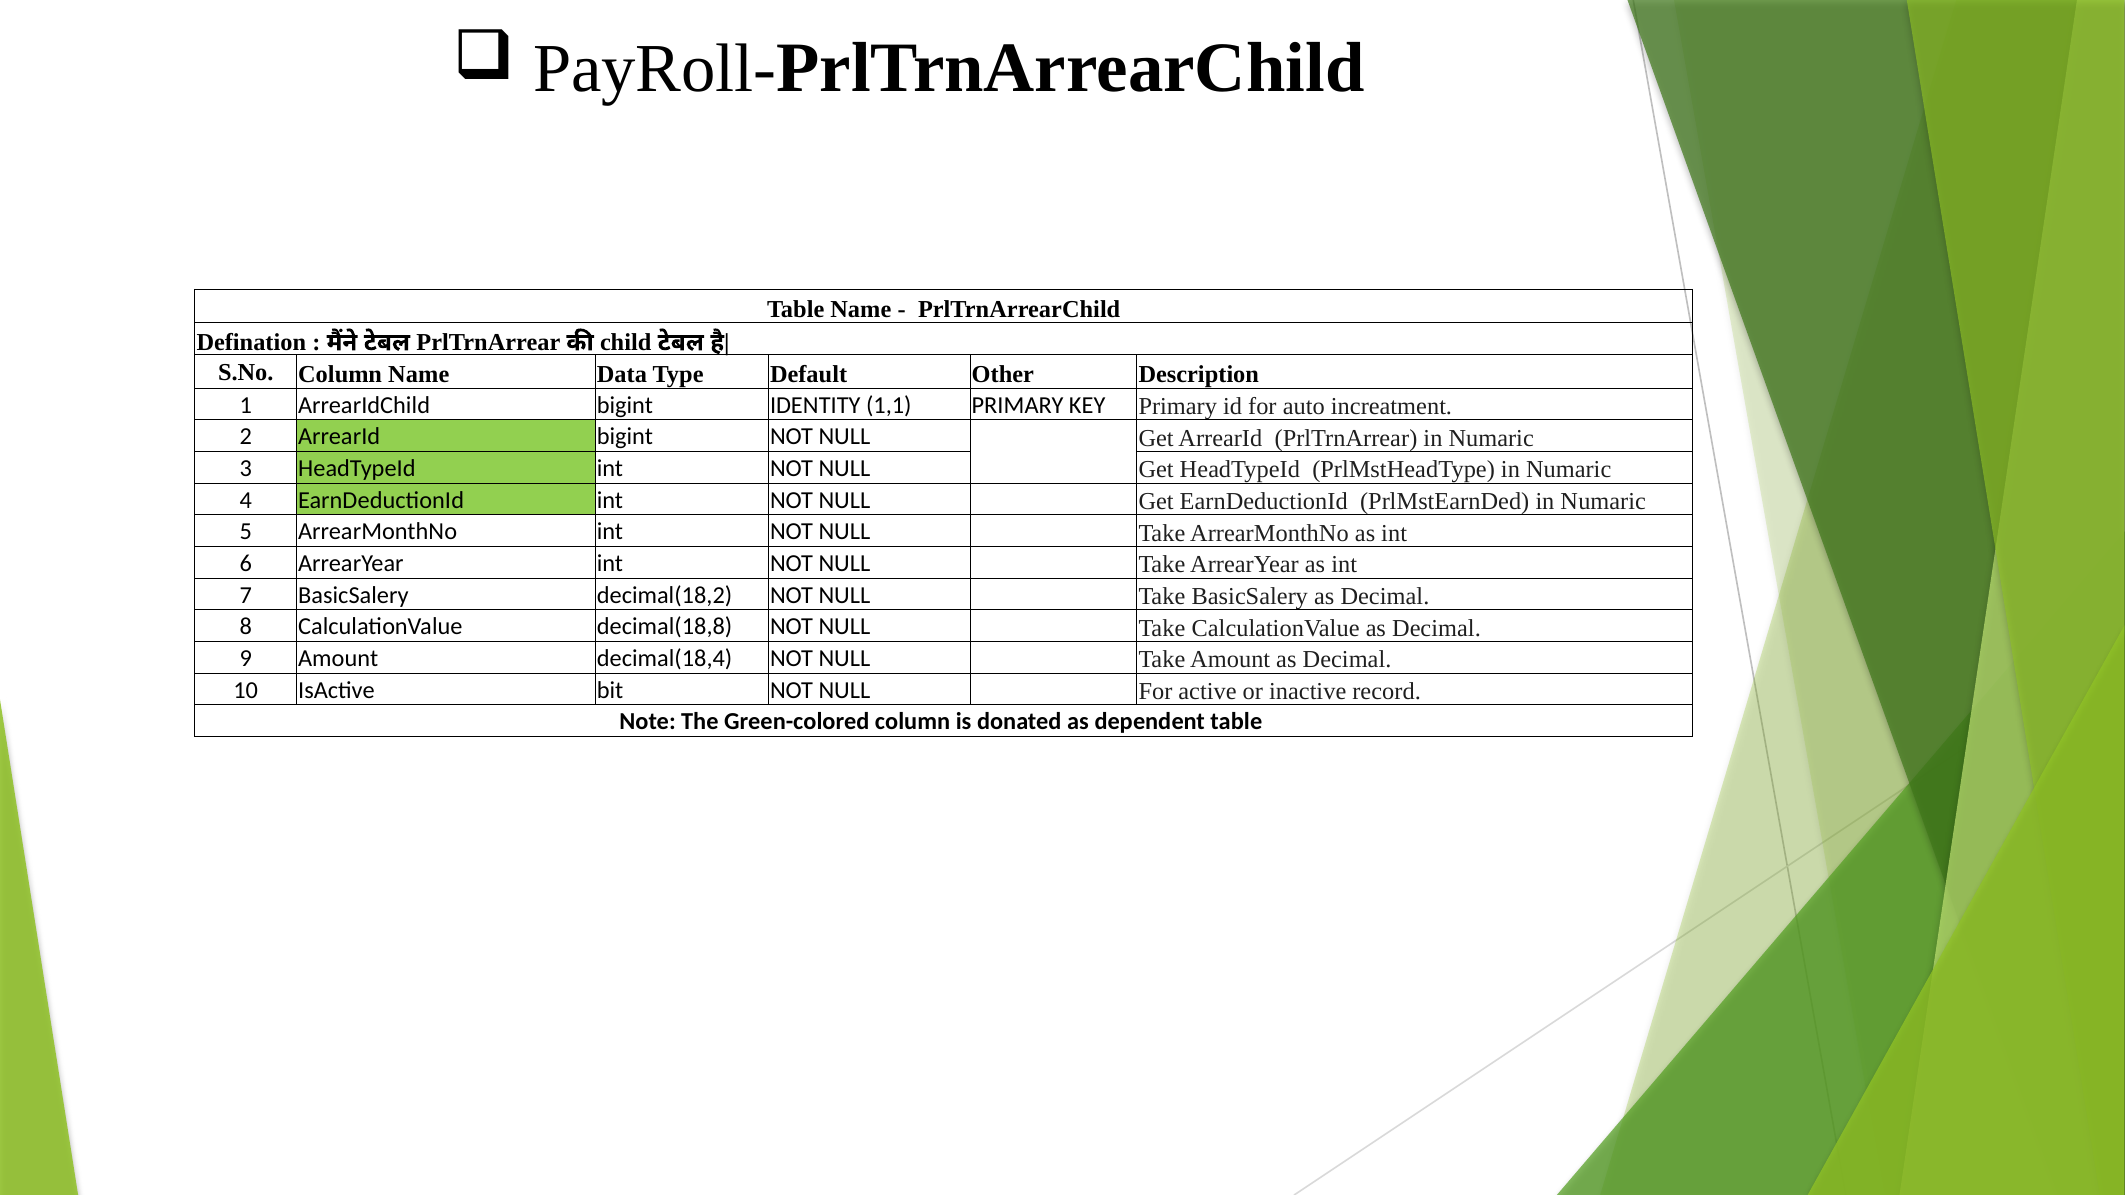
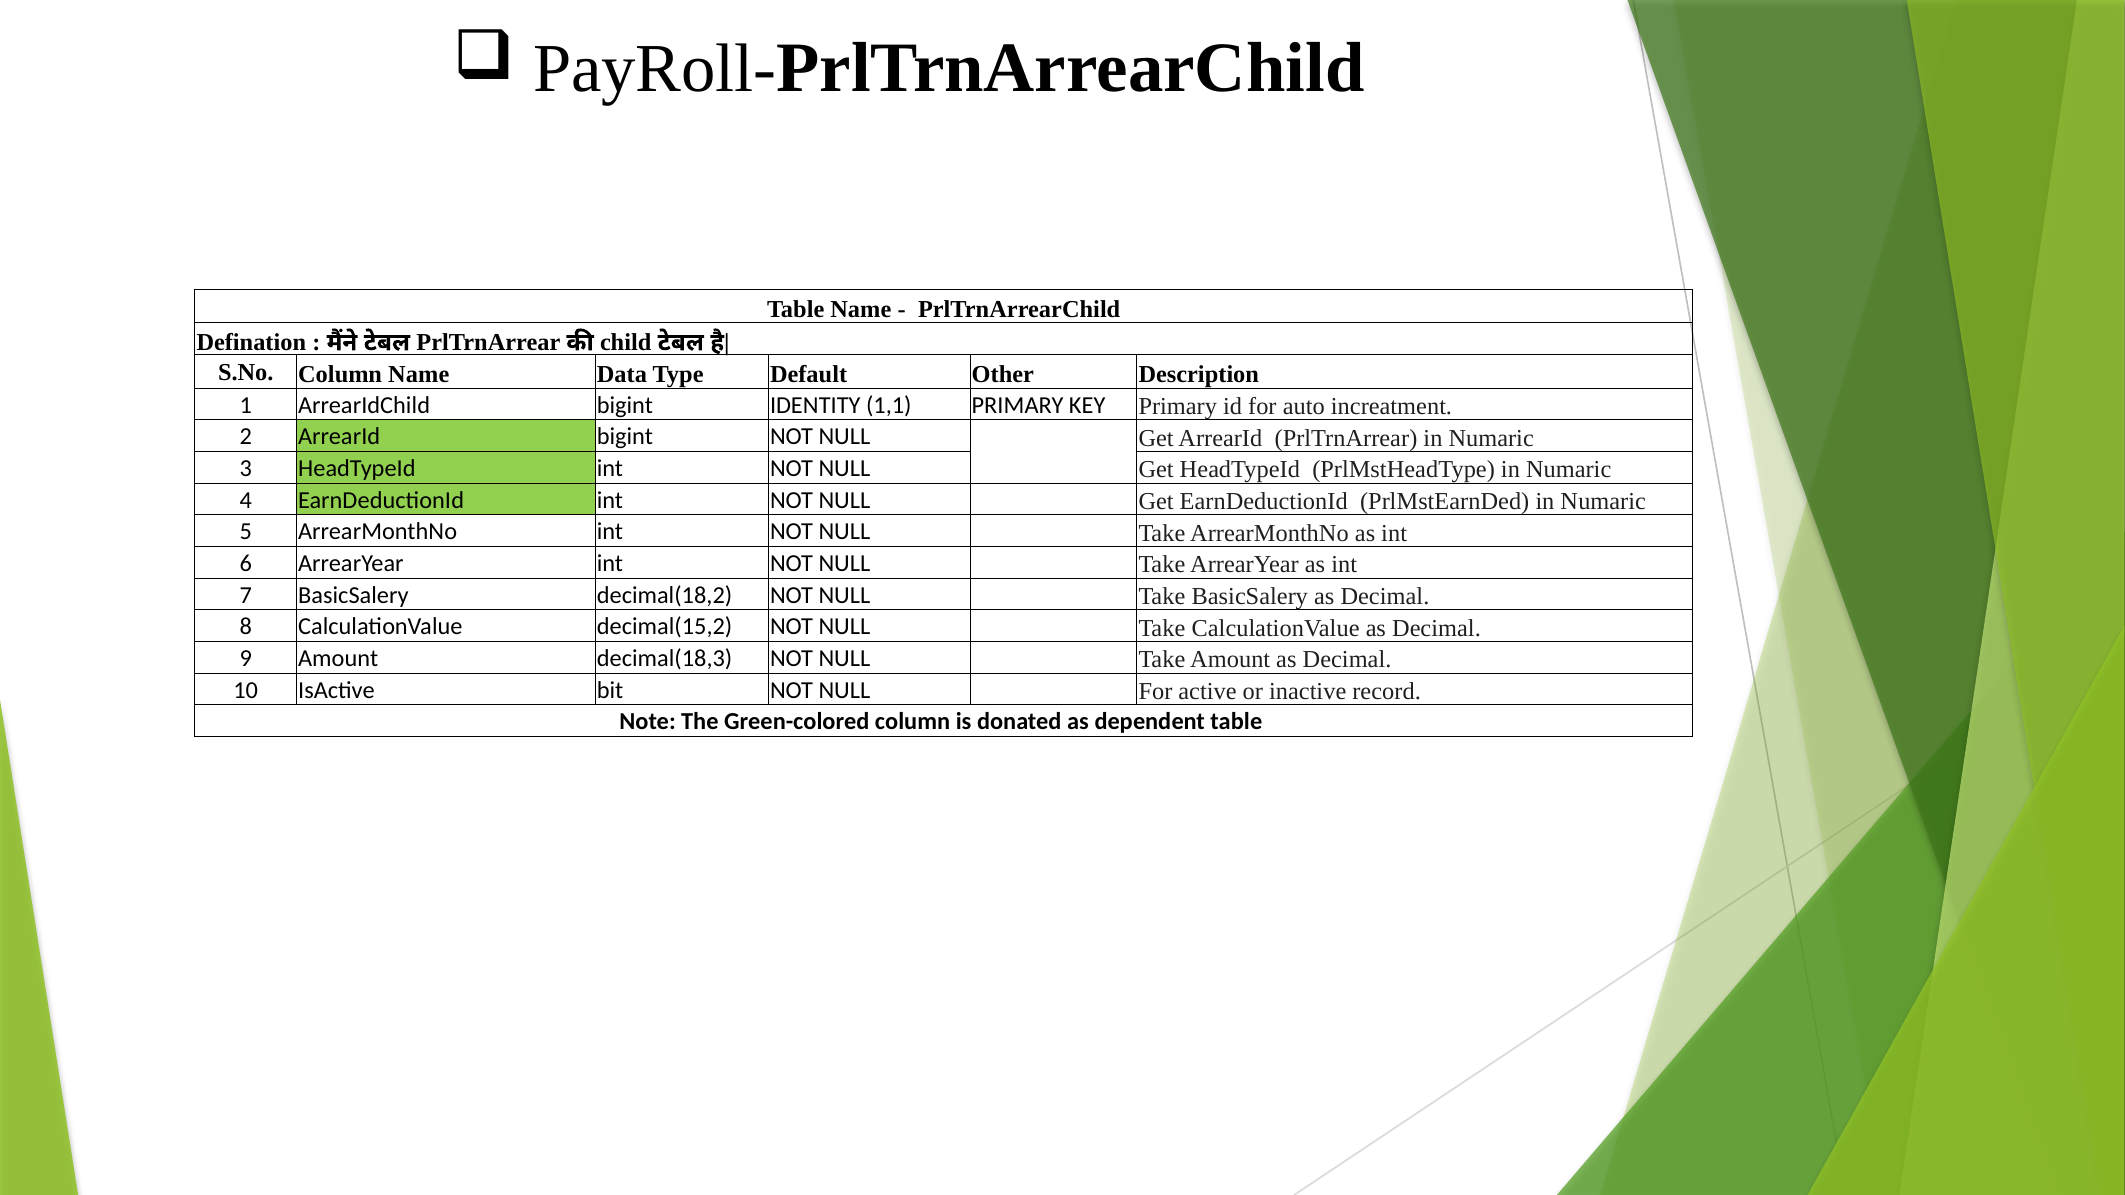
decimal(18,8: decimal(18,8 -> decimal(15,2
decimal(18,4: decimal(18,4 -> decimal(18,3
